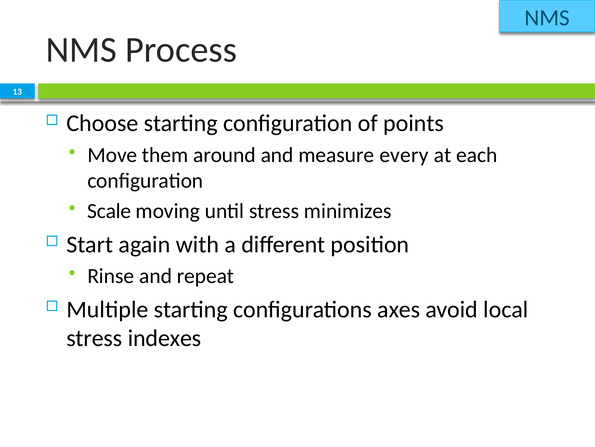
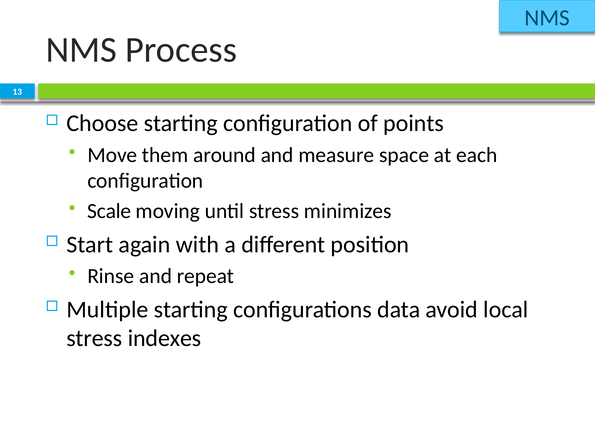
every: every -> space
axes: axes -> data
